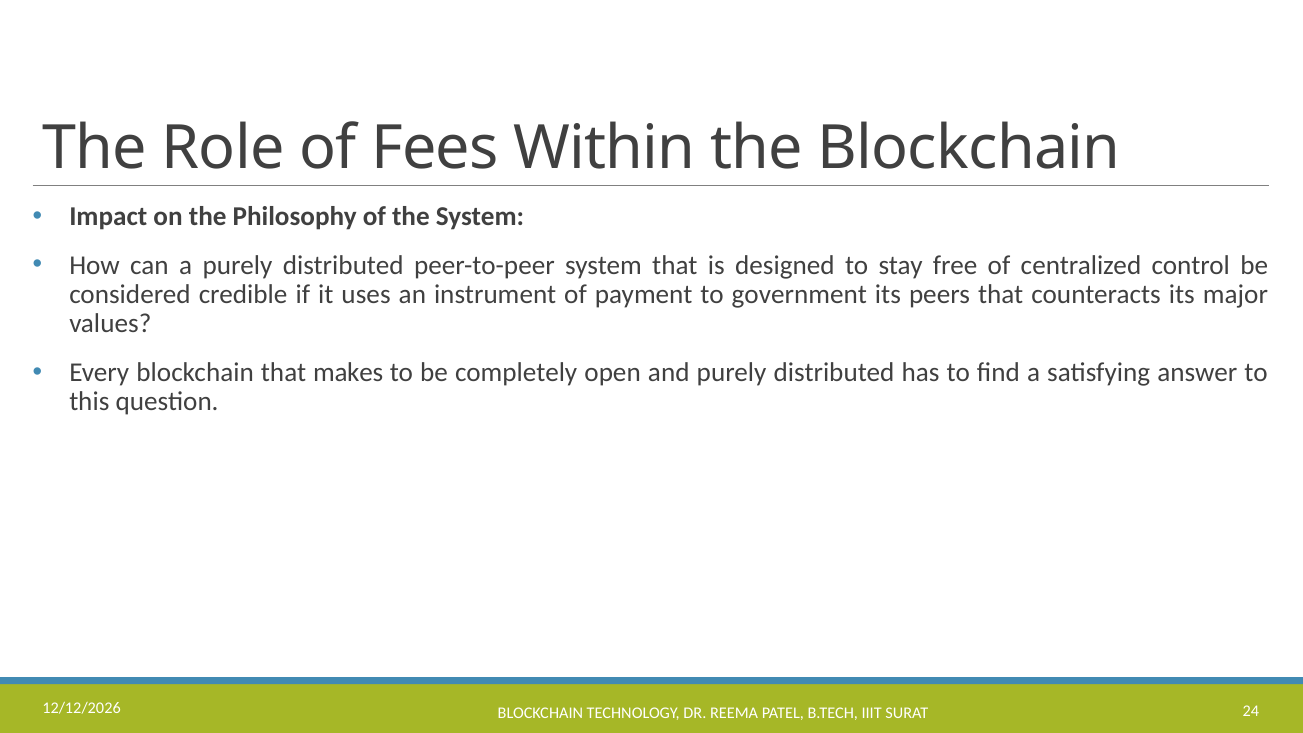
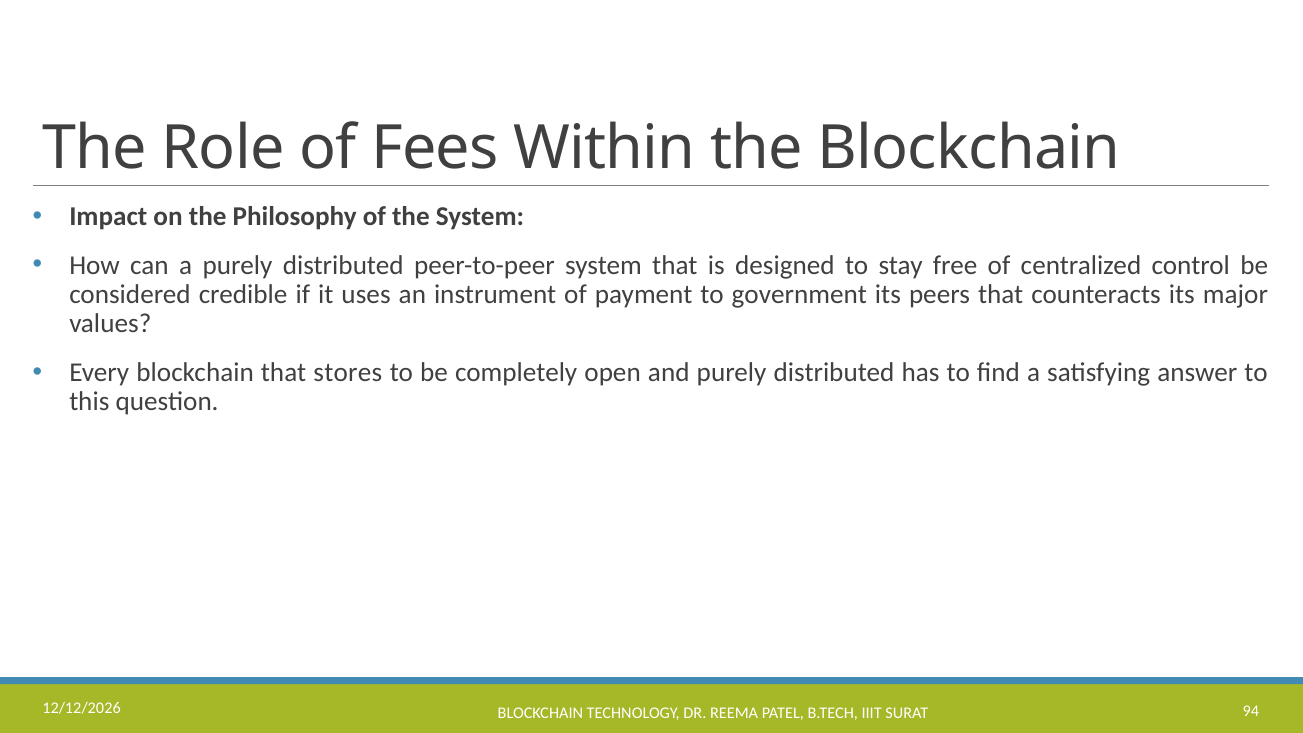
makes: makes -> stores
24: 24 -> 94
